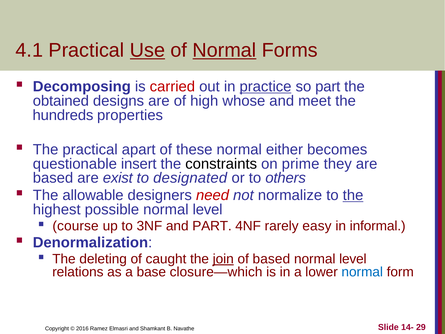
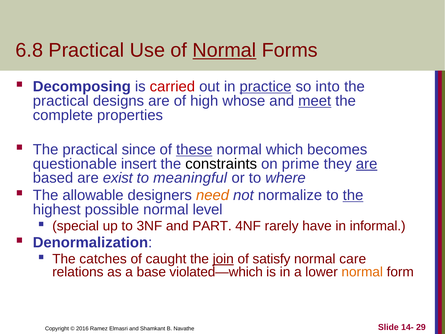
4.1: 4.1 -> 6.8
Use underline: present -> none
so part: part -> into
obtained at (61, 101): obtained -> practical
meet underline: none -> present
hundreds: hundreds -> complete
apart: apart -> since
these underline: none -> present
either: either -> which
are at (367, 164) underline: none -> present
designated: designated -> meaningful
others: others -> where
need colour: red -> orange
course: course -> special
easy: easy -> have
deleting: deleting -> catches
of based: based -> satisfy
level at (353, 259): level -> care
closure—which: closure—which -> violated—which
normal at (362, 272) colour: blue -> orange
